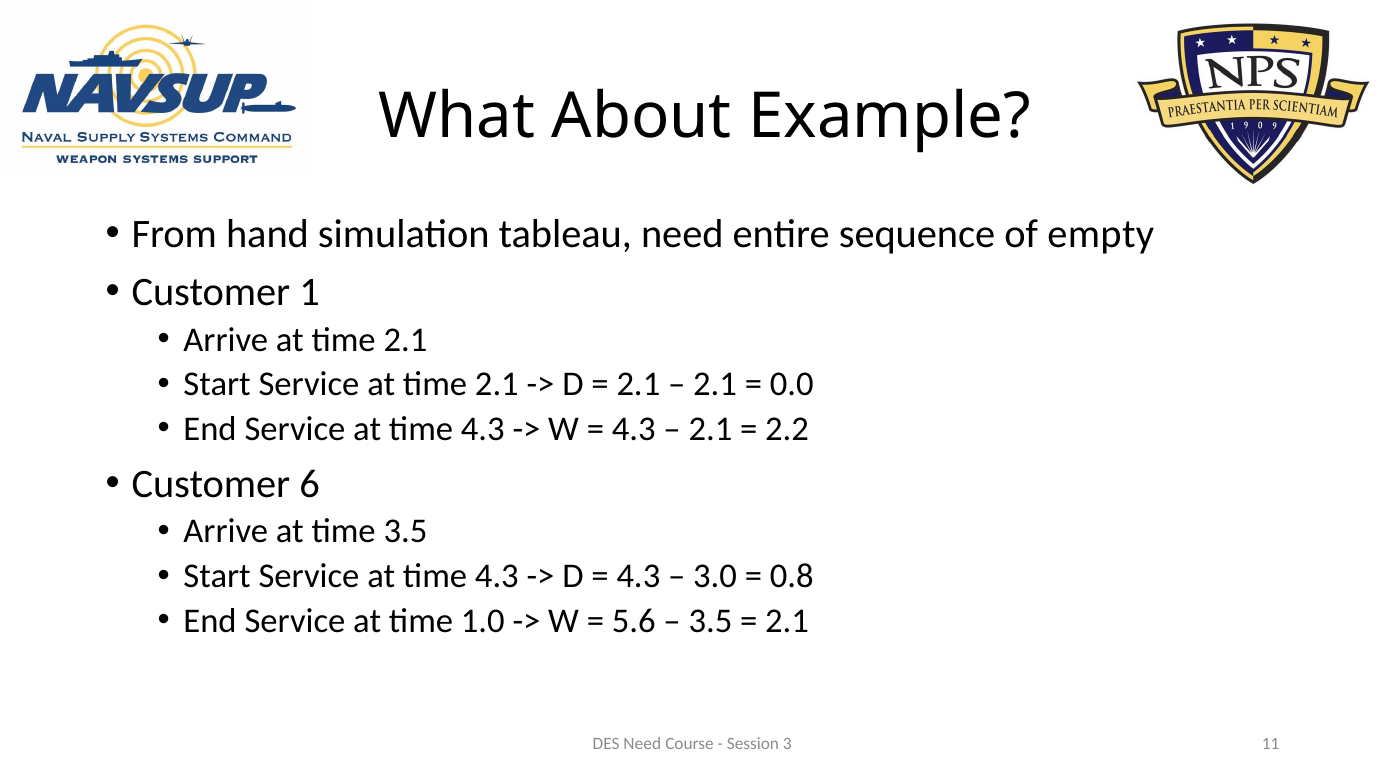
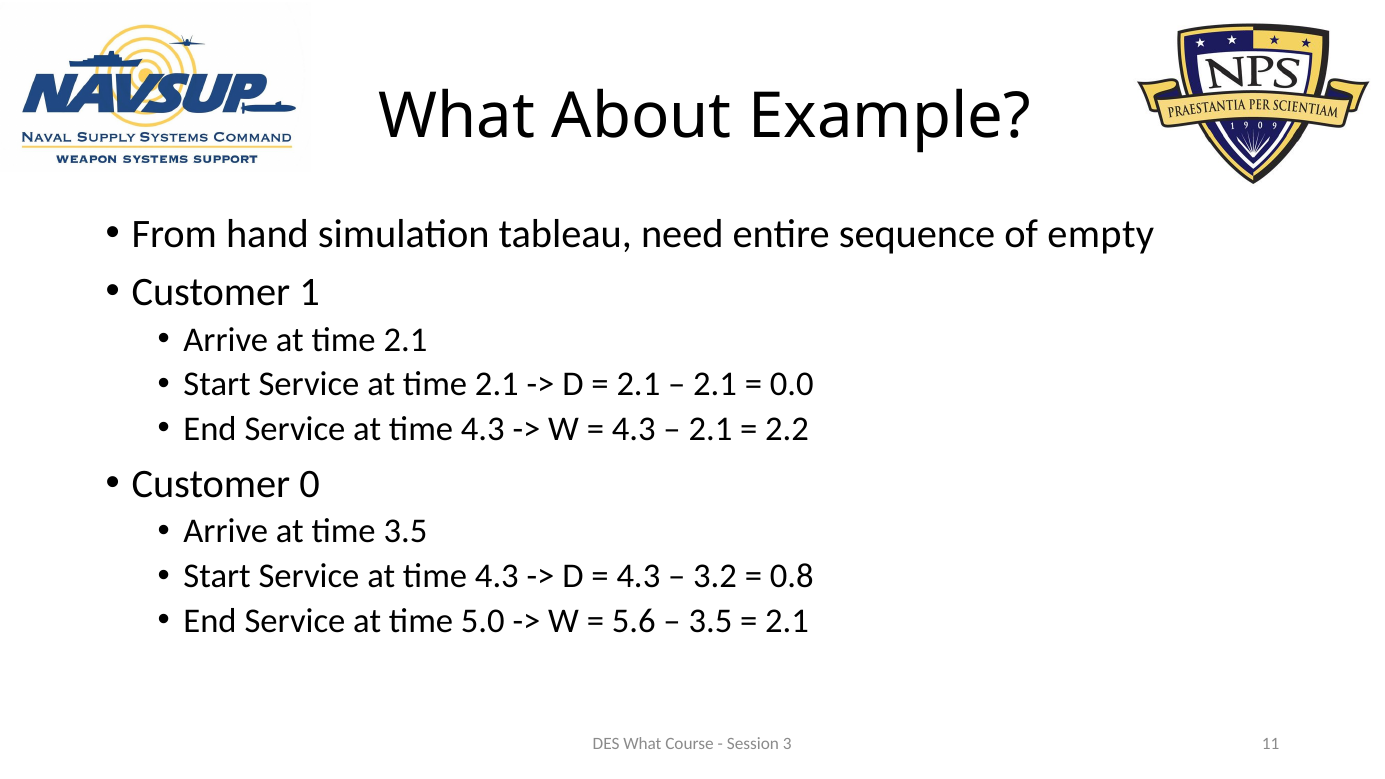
6: 6 -> 0
3.0: 3.0 -> 3.2
1.0: 1.0 -> 5.0
DES Need: Need -> What
